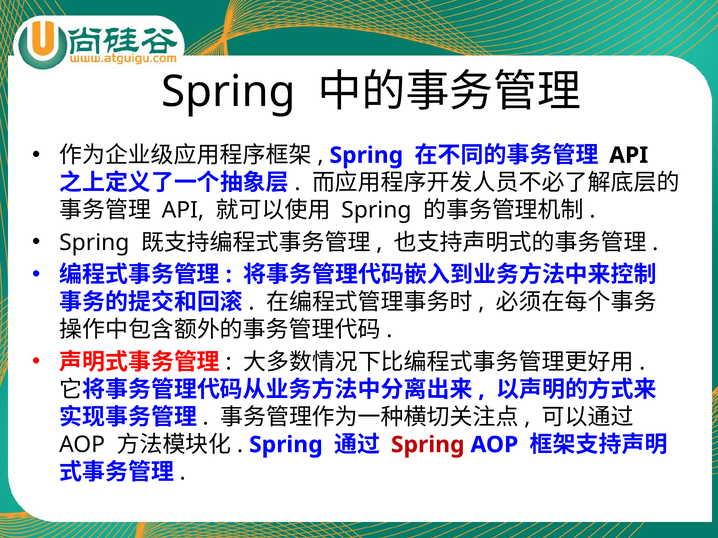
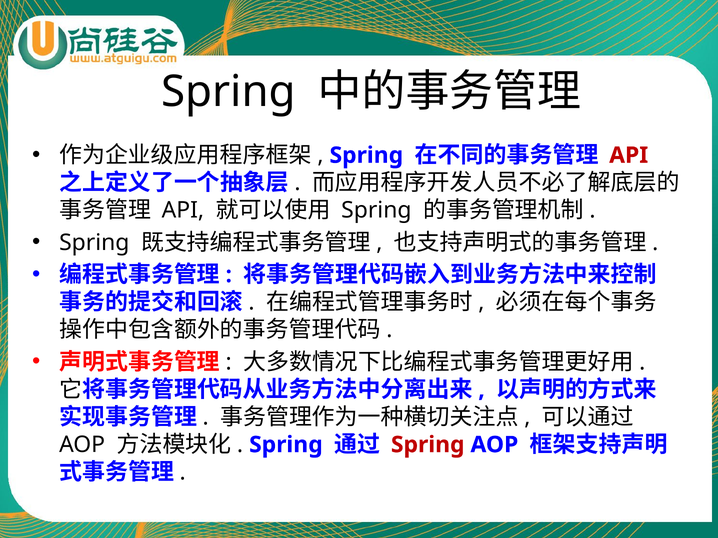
API at (629, 155) colour: black -> red
